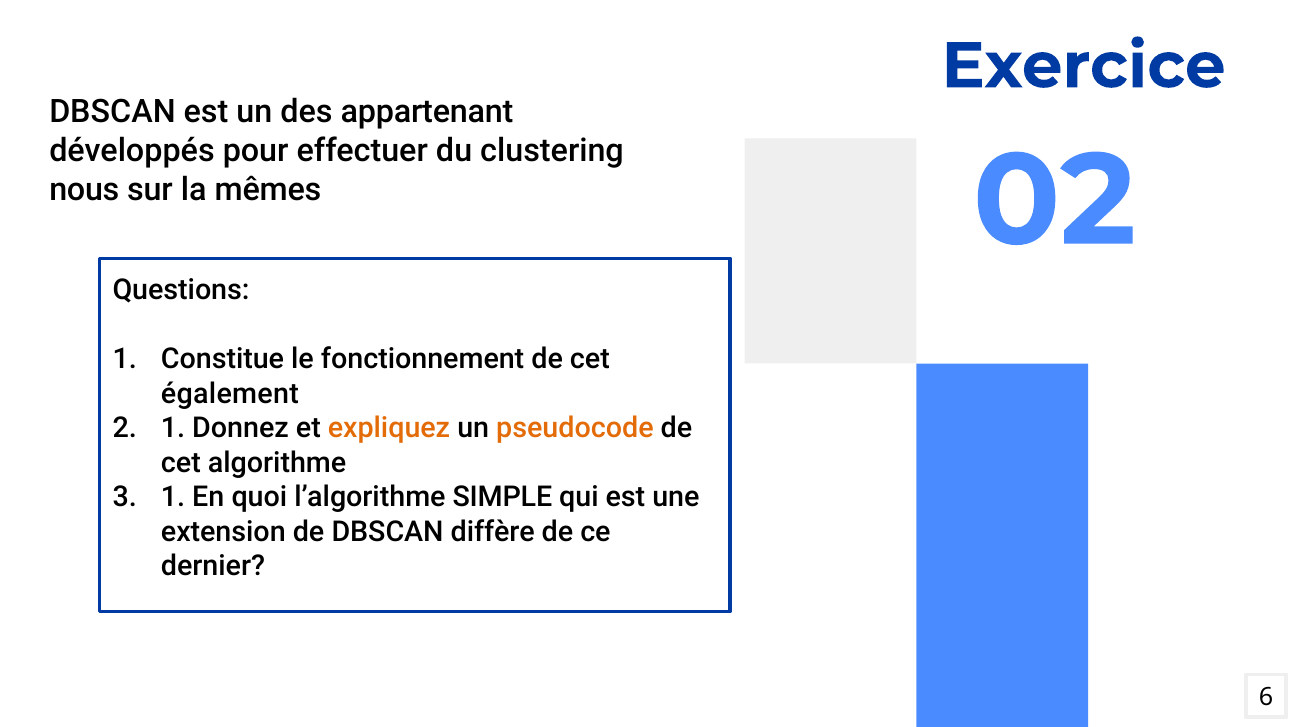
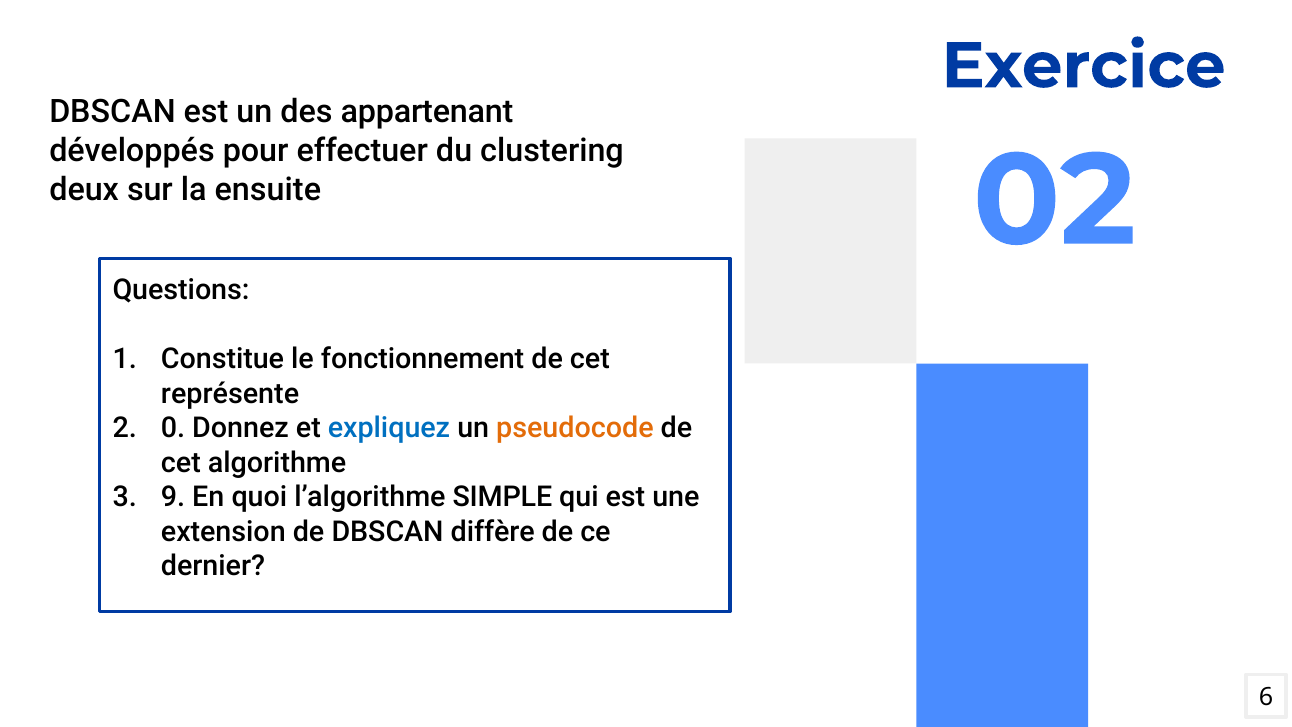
nous: nous -> deux
mêmes: mêmes -> ensuite
également: également -> représente
2 1: 1 -> 0
expliquez colour: orange -> blue
3 1: 1 -> 9
